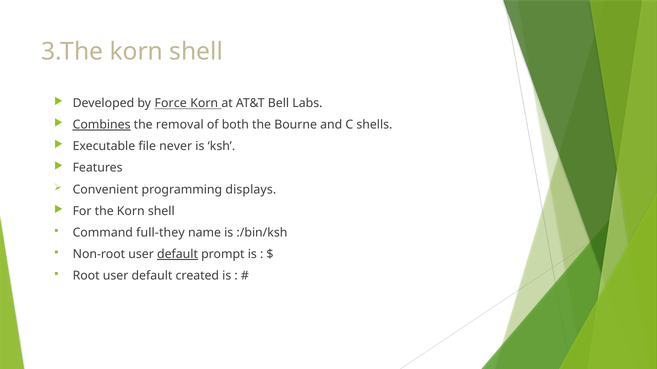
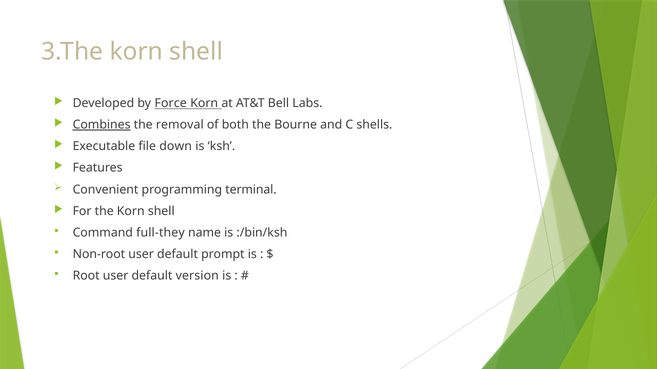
never: never -> down
displays: displays -> terminal
default at (178, 255) underline: present -> none
created: created -> version
